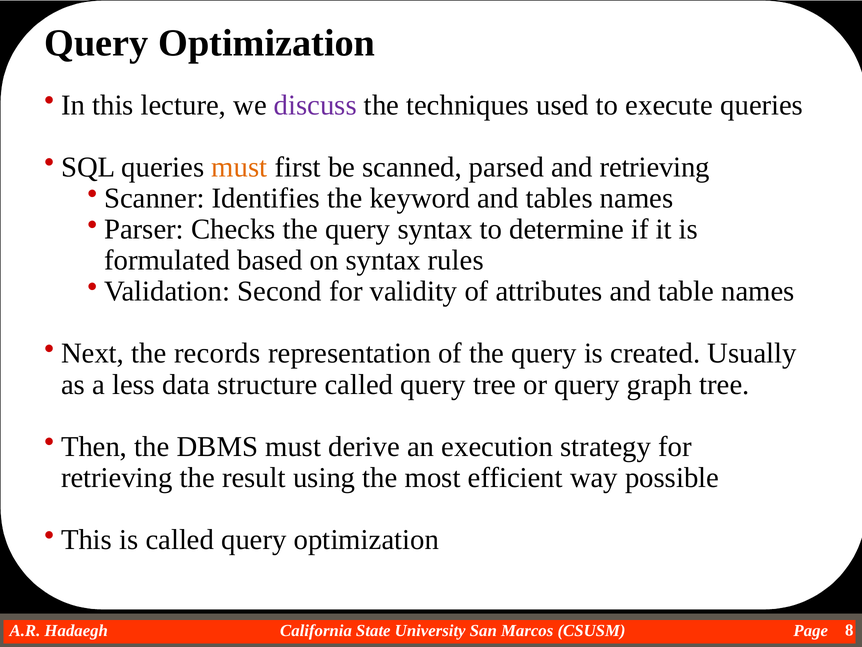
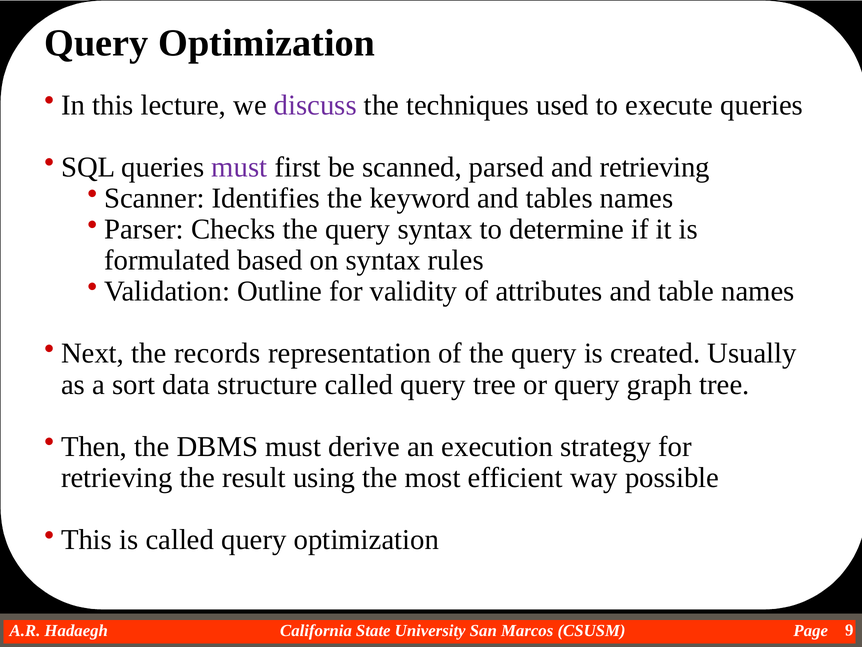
must at (239, 167) colour: orange -> purple
Second: Second -> Outline
less: less -> sort
8: 8 -> 9
